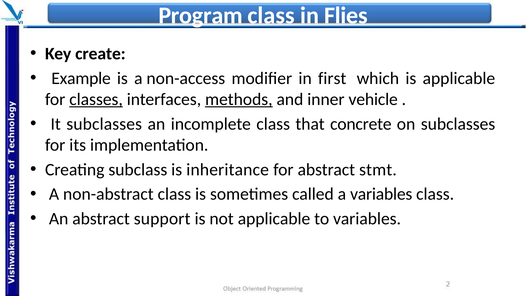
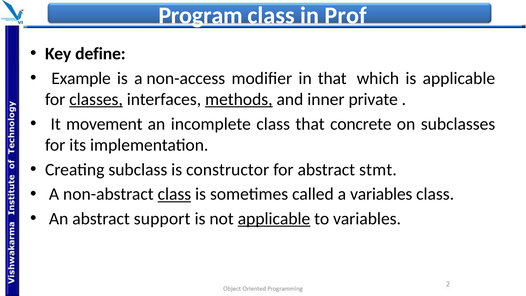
Flies: Flies -> Prof
create: create -> define
in first: first -> that
vehicle: vehicle -> private
It subclasses: subclasses -> movement
inheritance: inheritance -> constructor
class at (174, 194) underline: none -> present
applicable at (274, 219) underline: none -> present
